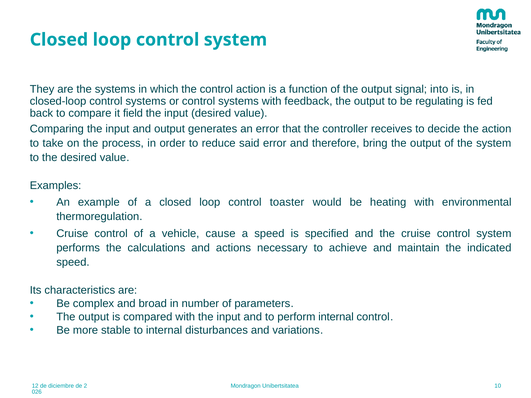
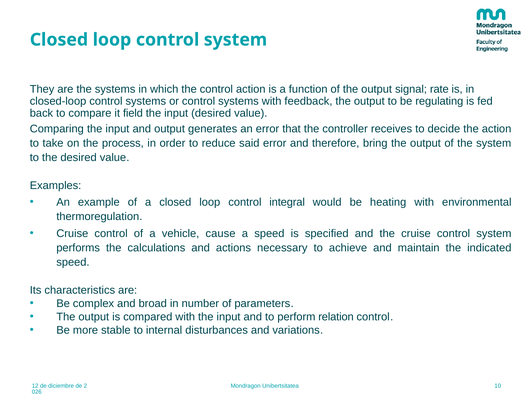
into: into -> rate
toaster: toaster -> integral
perform internal: internal -> relation
